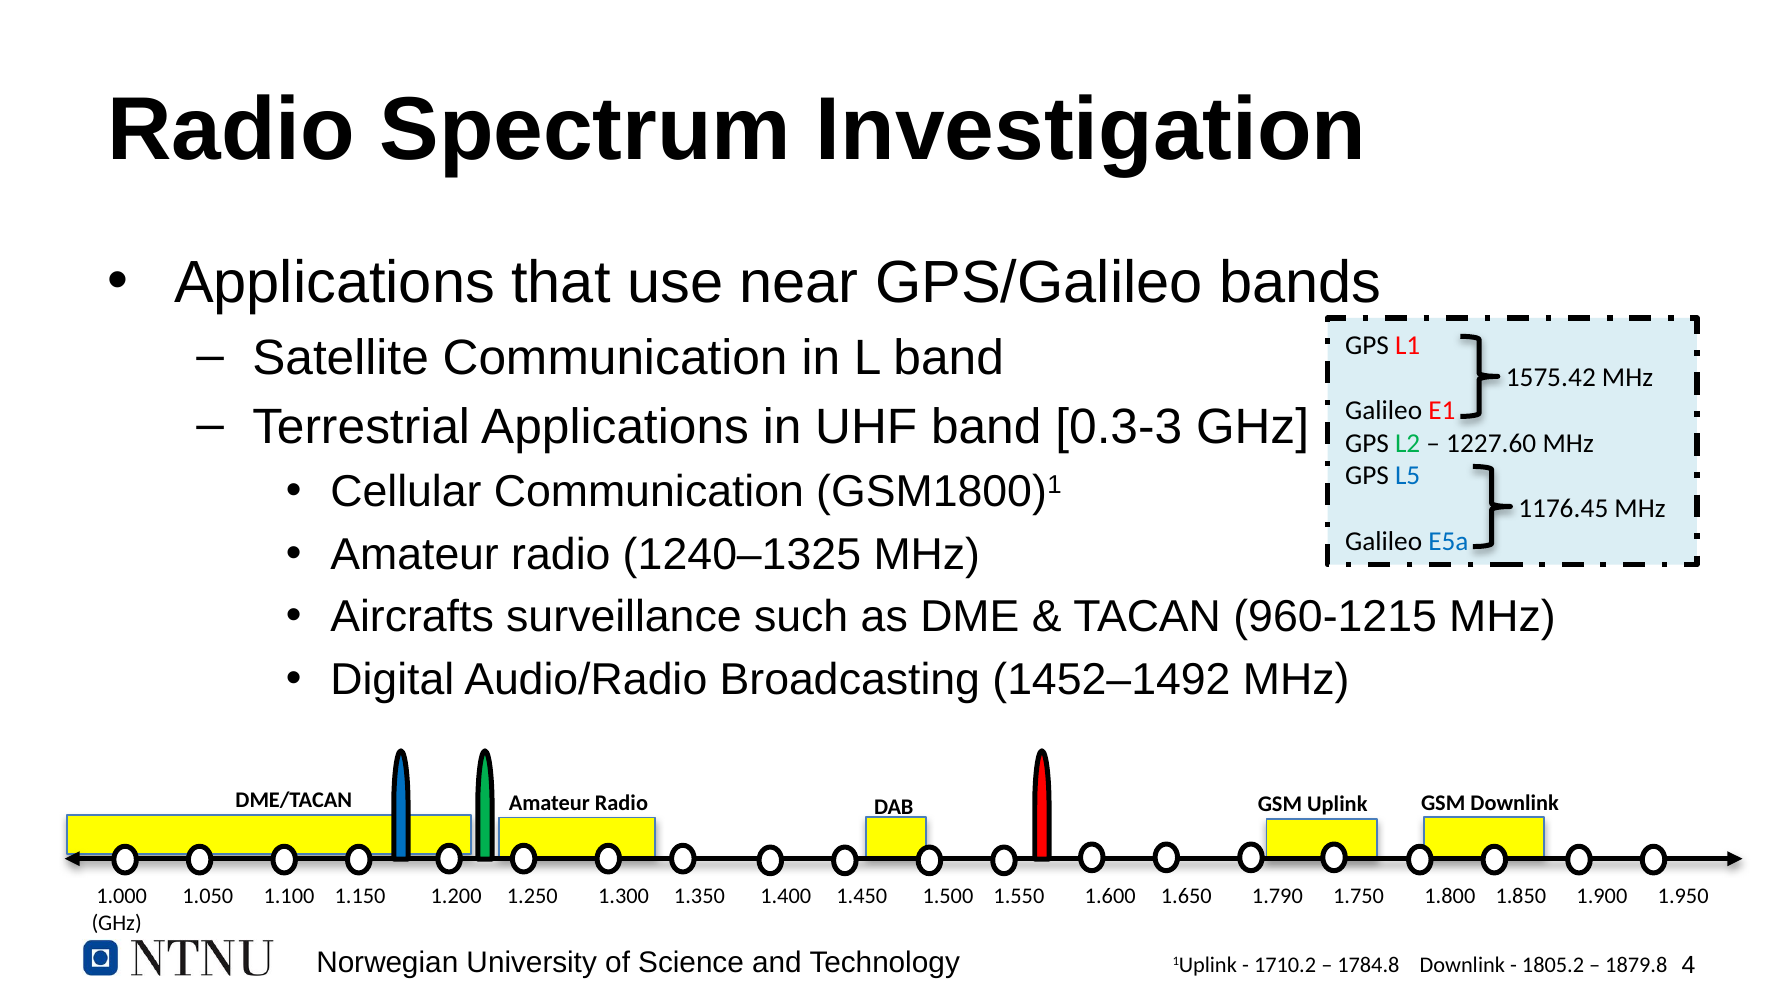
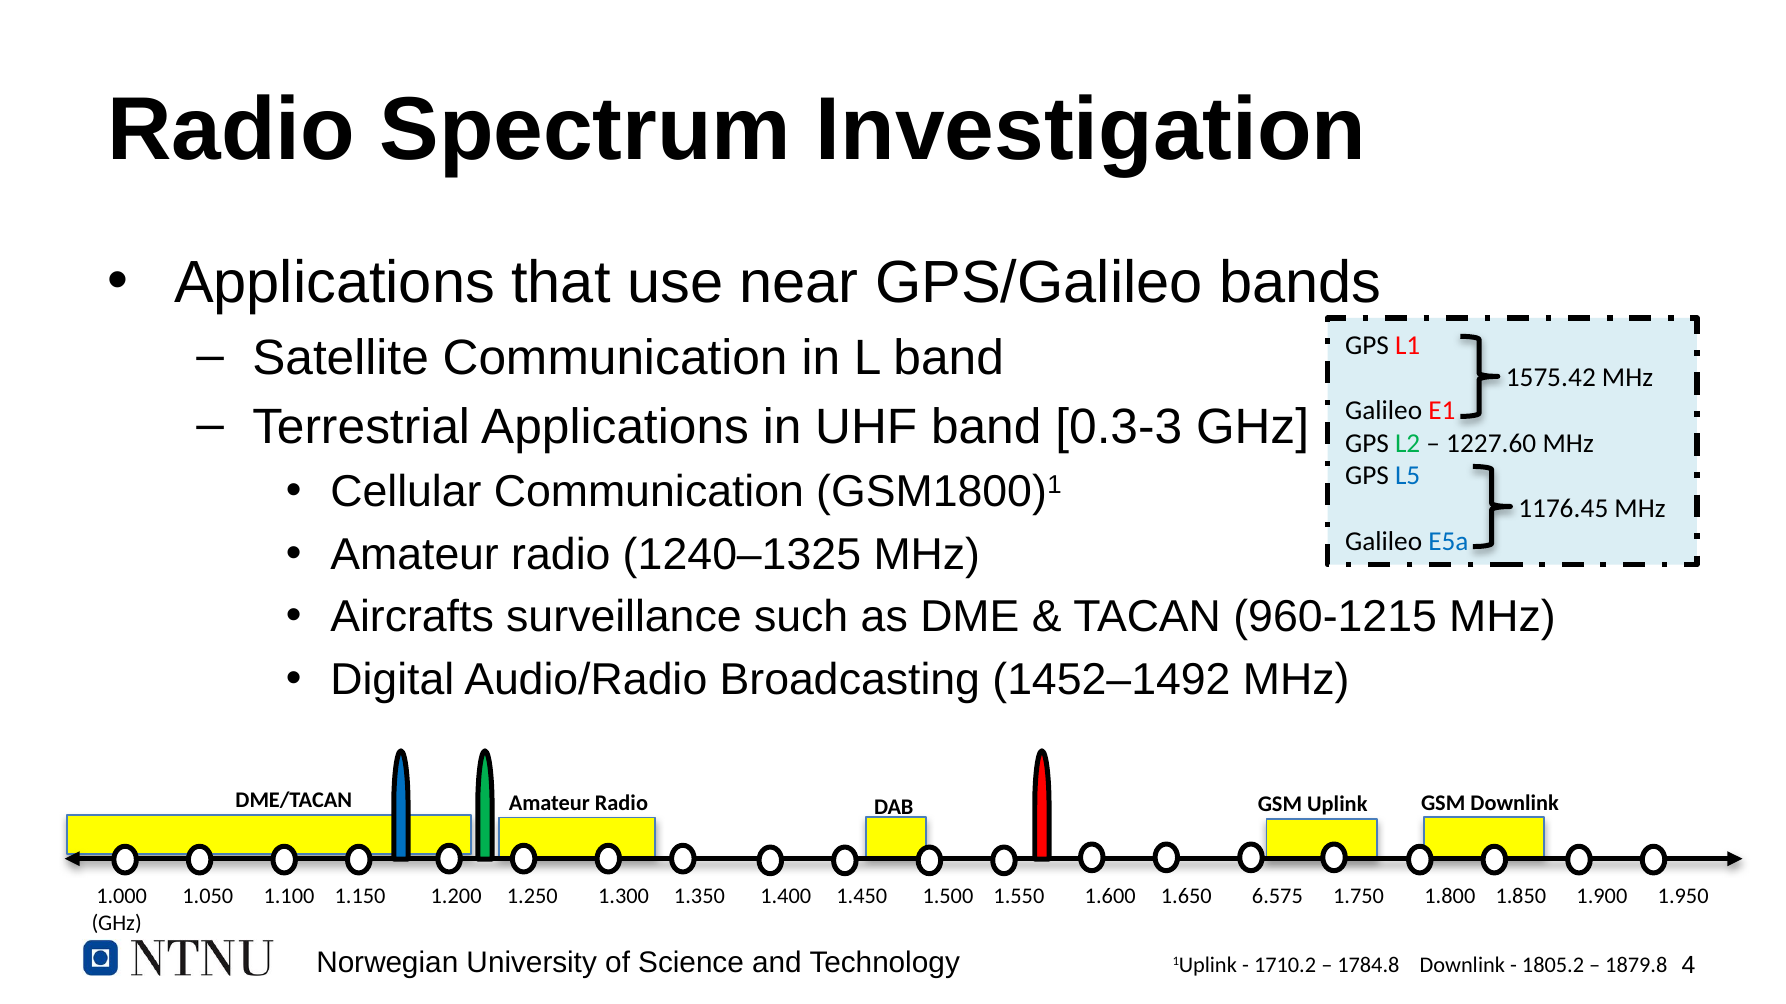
1.790: 1.790 -> 6.575
